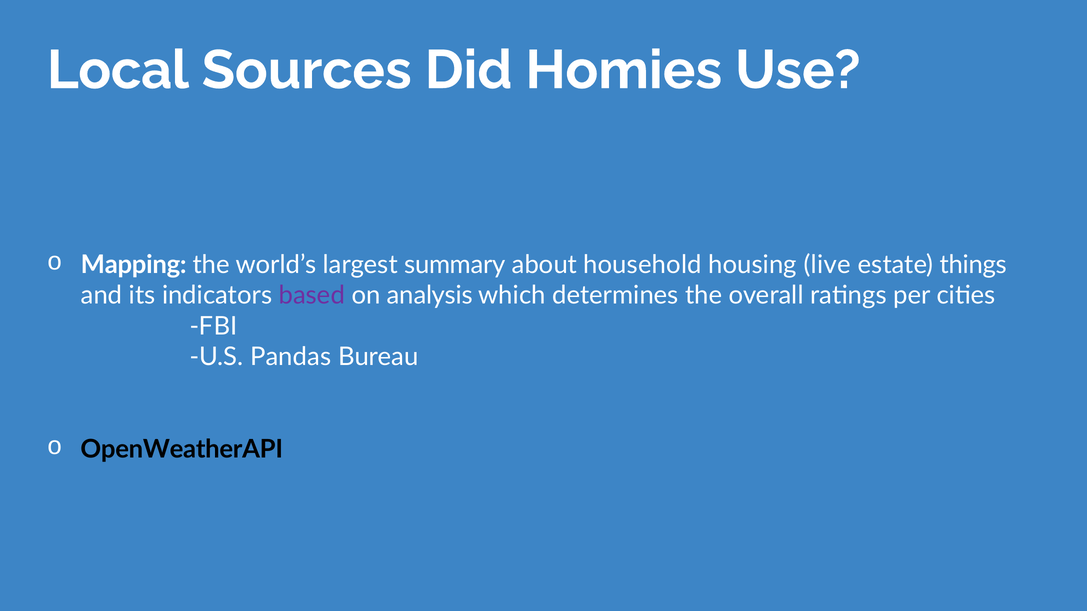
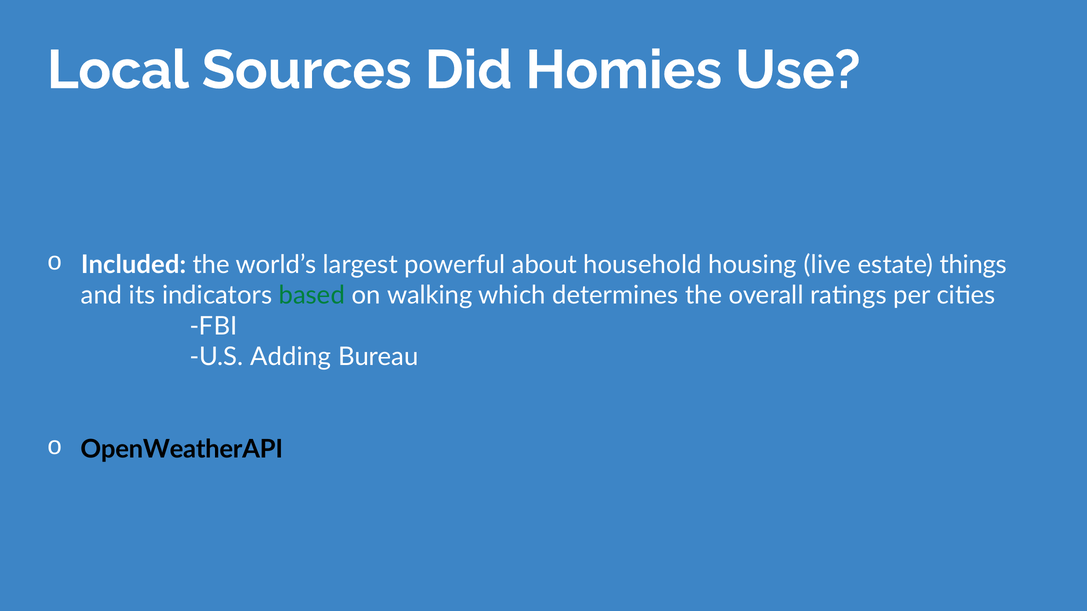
Mapping: Mapping -> Included
summary: summary -> powerful
based colour: purple -> green
analysis: analysis -> walking
Pandas: Pandas -> Adding
